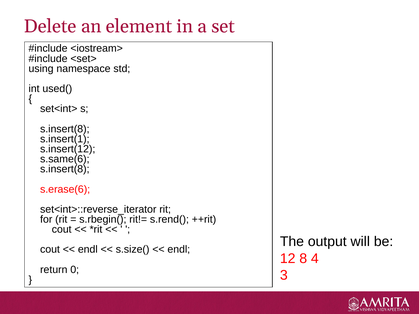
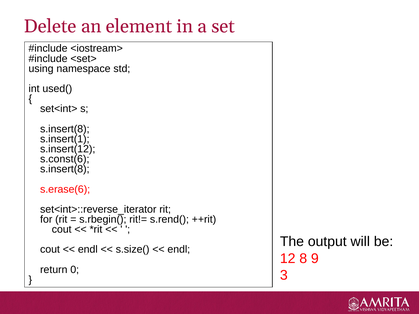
s.same(6: s.same(6 -> s.const(6
4: 4 -> 9
